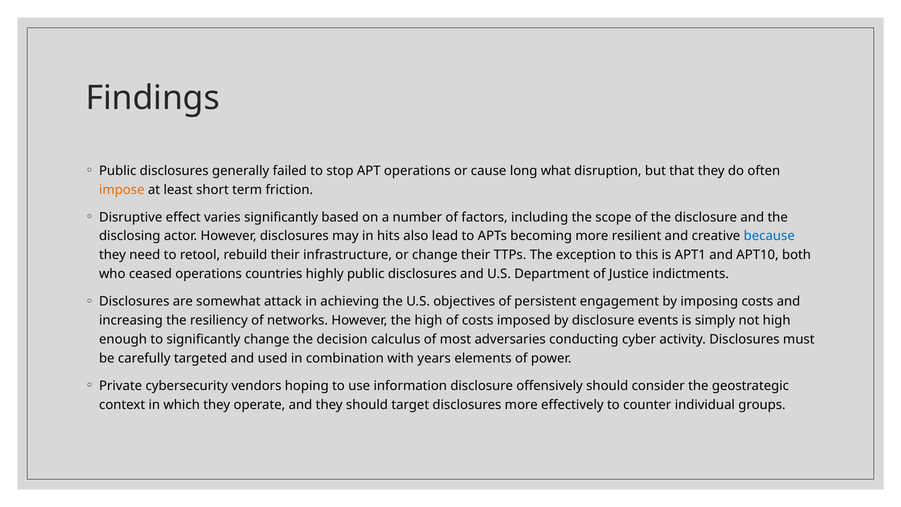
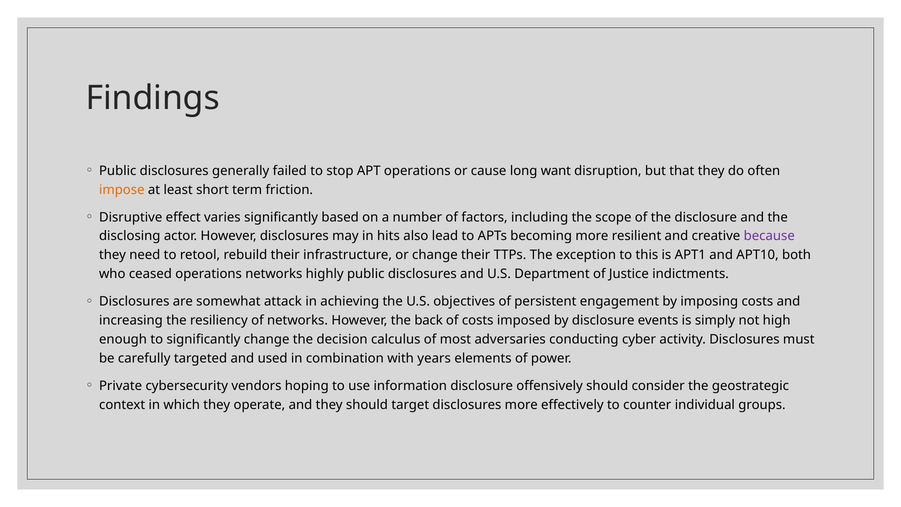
what: what -> want
because colour: blue -> purple
operations countries: countries -> networks
the high: high -> back
